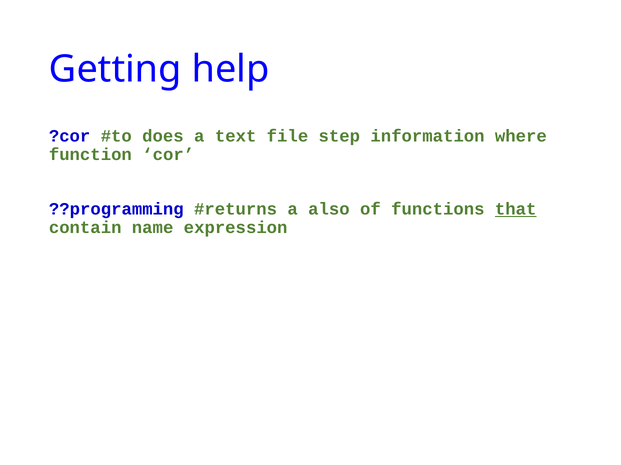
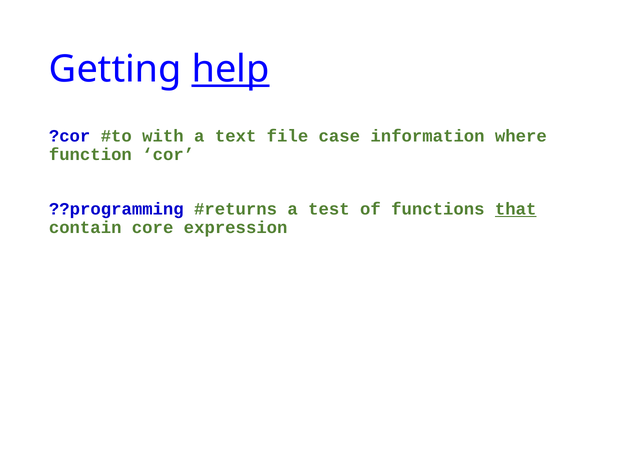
help underline: none -> present
does: does -> with
step: step -> case
also: also -> test
name: name -> core
